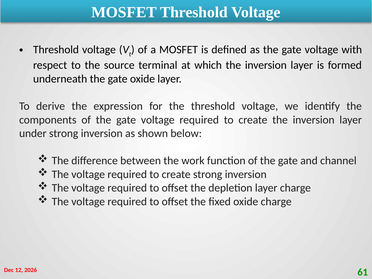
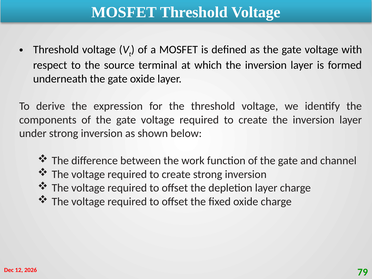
61: 61 -> 79
